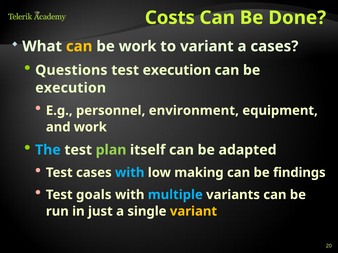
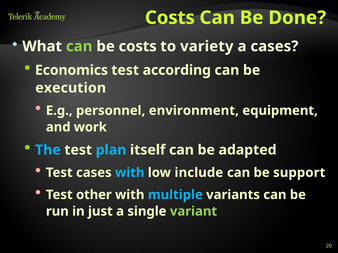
can at (79, 46) colour: yellow -> light green
be work: work -> costs
to variant: variant -> variety
Questions: Questions -> Economics
test execution: execution -> according
plan colour: light green -> light blue
making: making -> include
findings: findings -> support
goals: goals -> other
variant at (193, 212) colour: yellow -> light green
